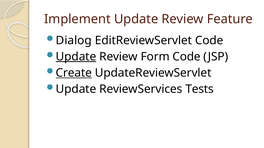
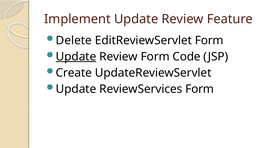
Dialog: Dialog -> Delete
EditReviewServlet Code: Code -> Form
Create underline: present -> none
ReviewServices Tests: Tests -> Form
